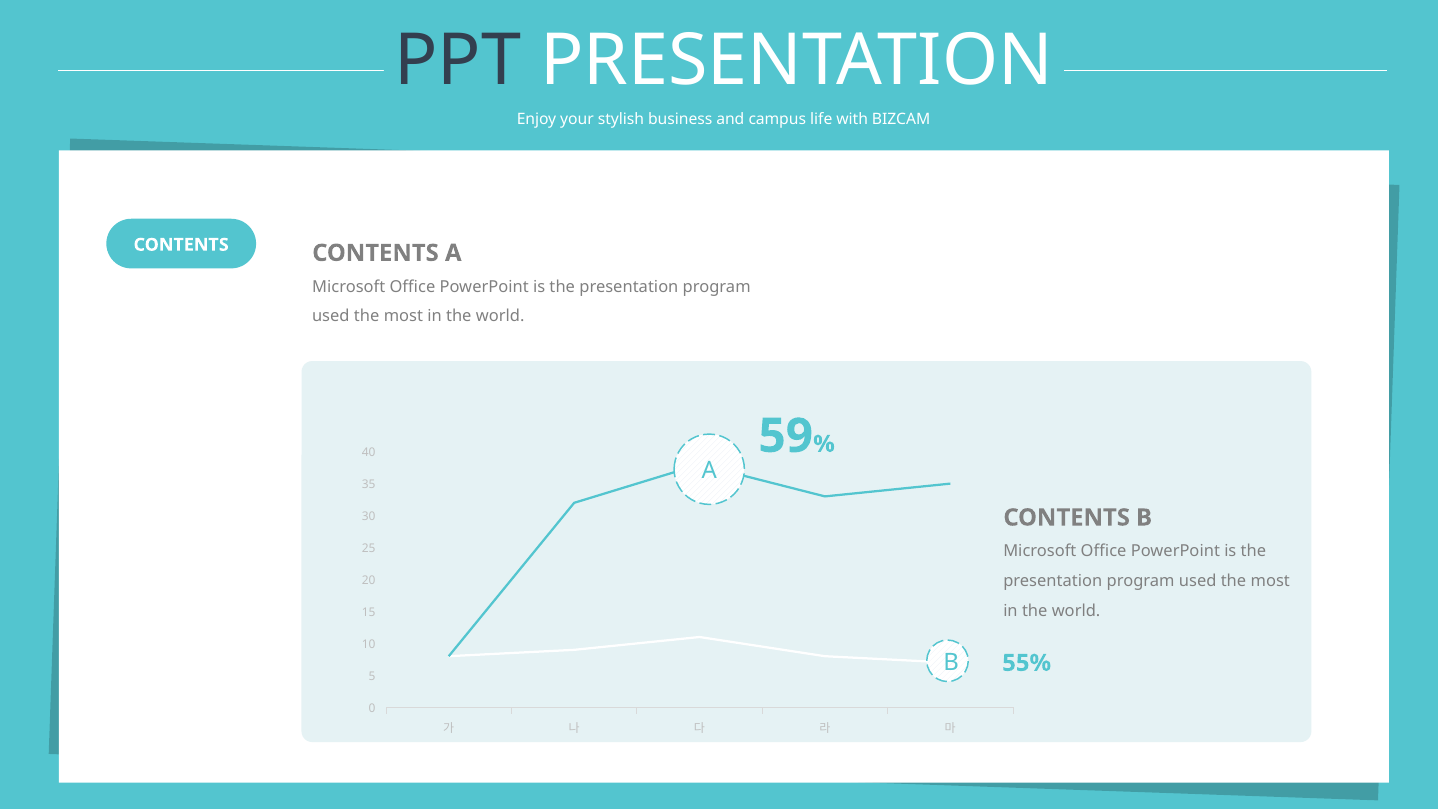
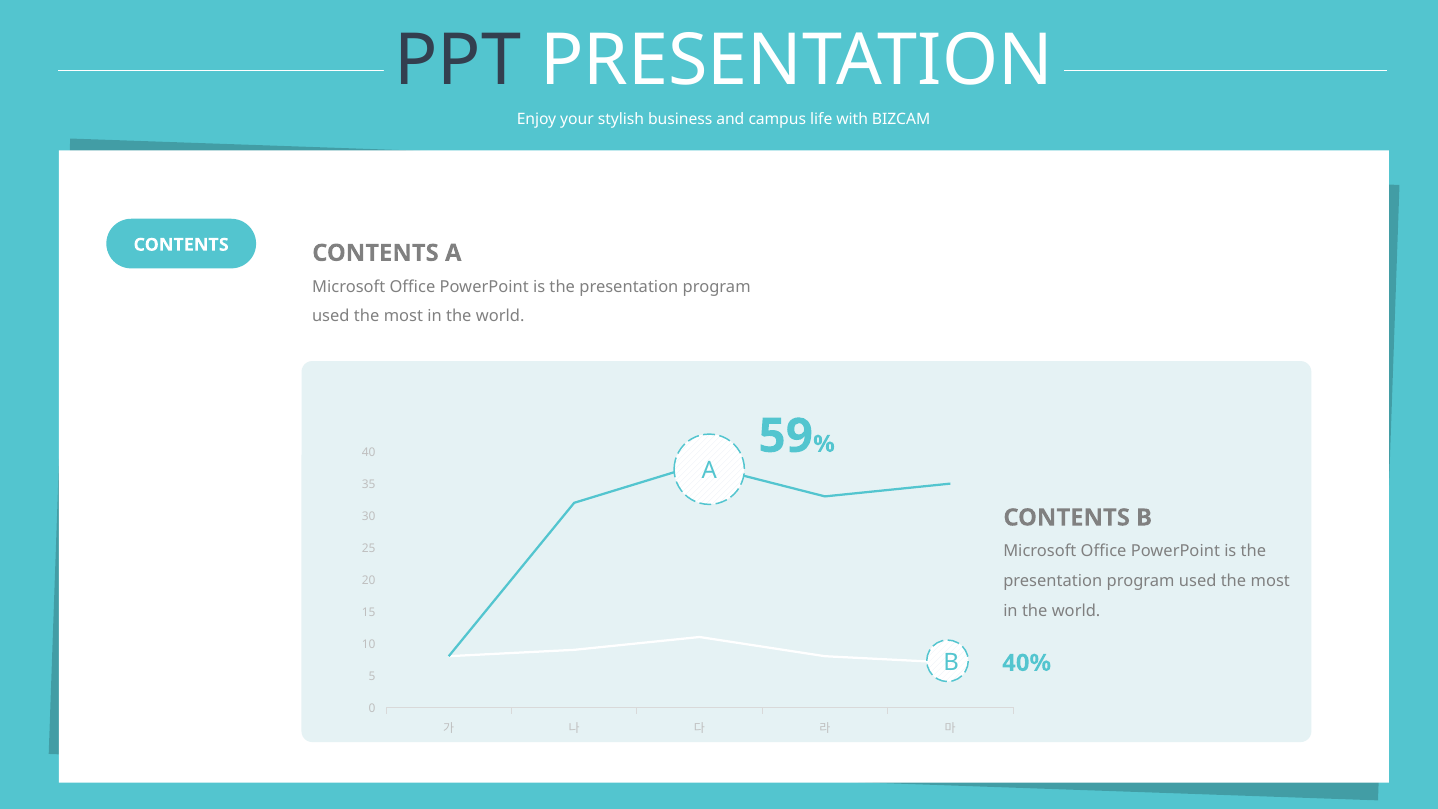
55%: 55% -> 40%
